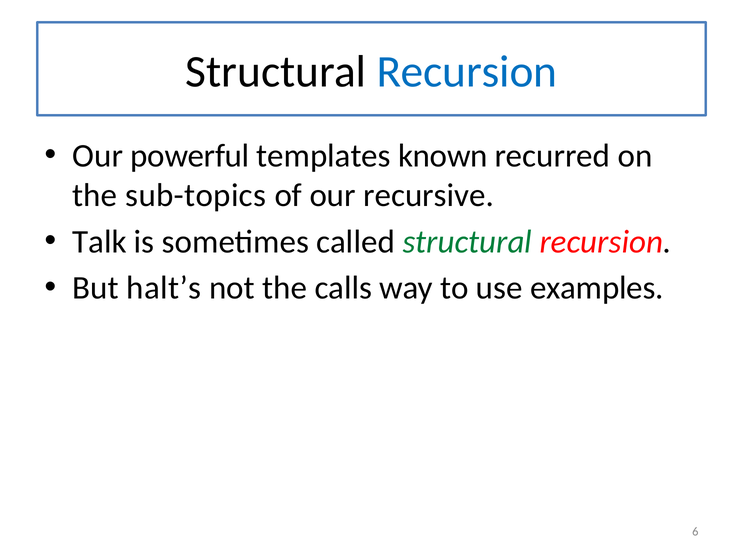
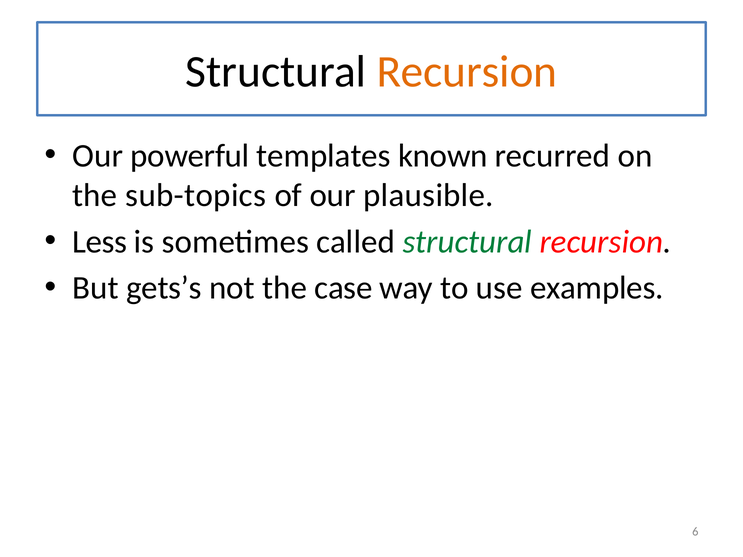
Recursion at (467, 72) colour: blue -> orange
recursive: recursive -> plausible
Talk: Talk -> Less
halt’s: halt’s -> gets’s
calls: calls -> case
